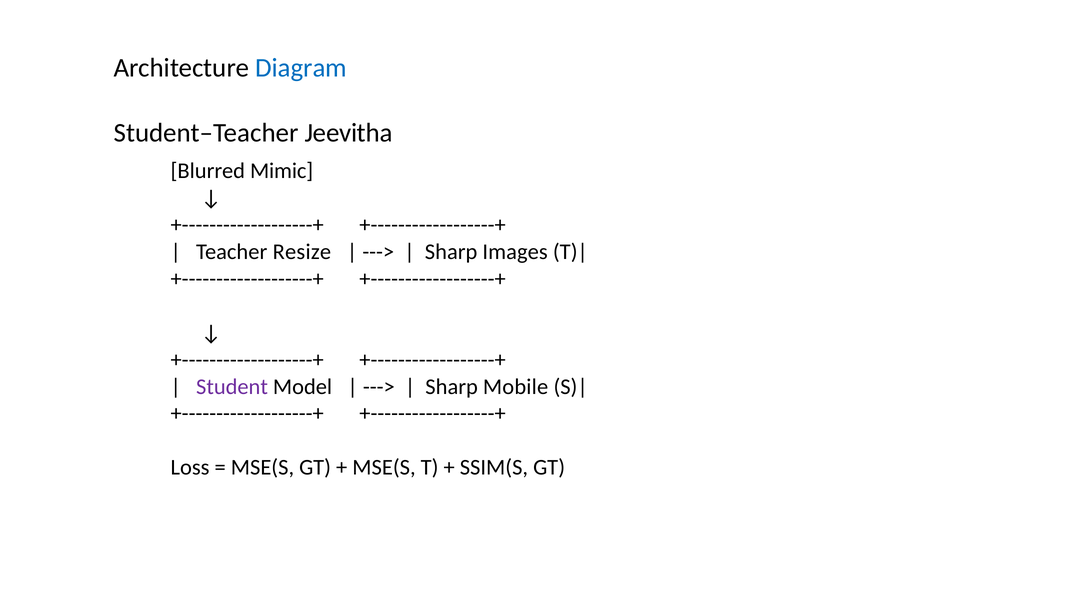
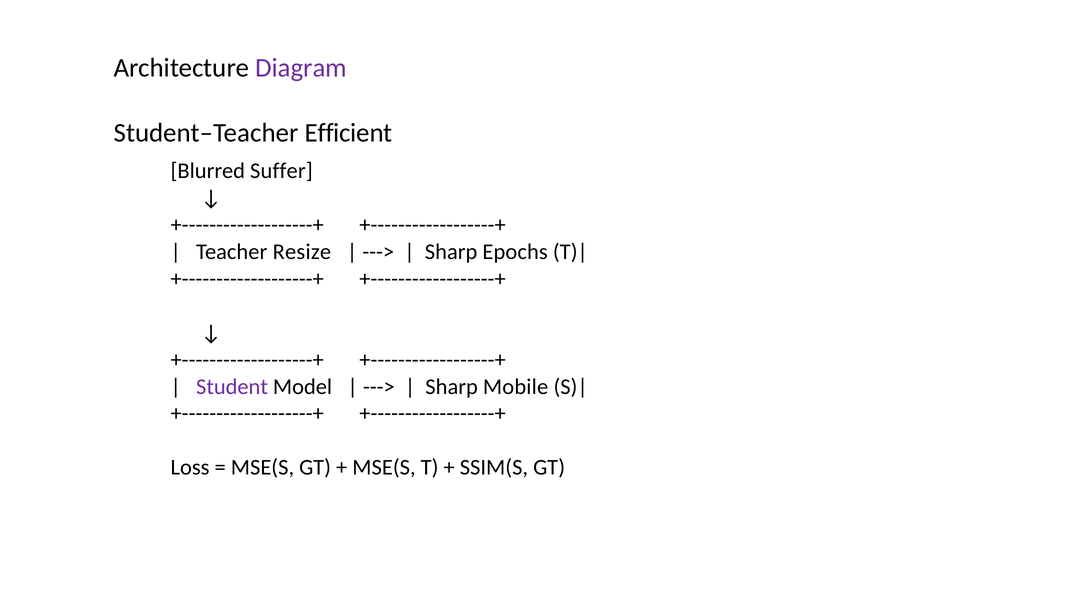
Diagram colour: blue -> purple
Jeevitha: Jeevitha -> Efficient
Mimic: Mimic -> Suffer
Images: Images -> Epochs
